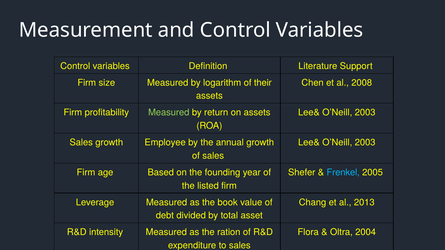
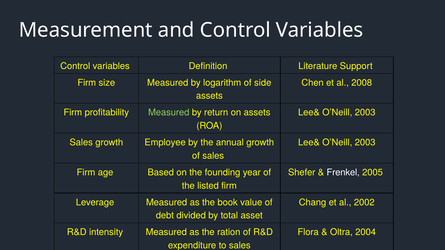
their: their -> side
Frenkel colour: light blue -> white
2013: 2013 -> 2002
